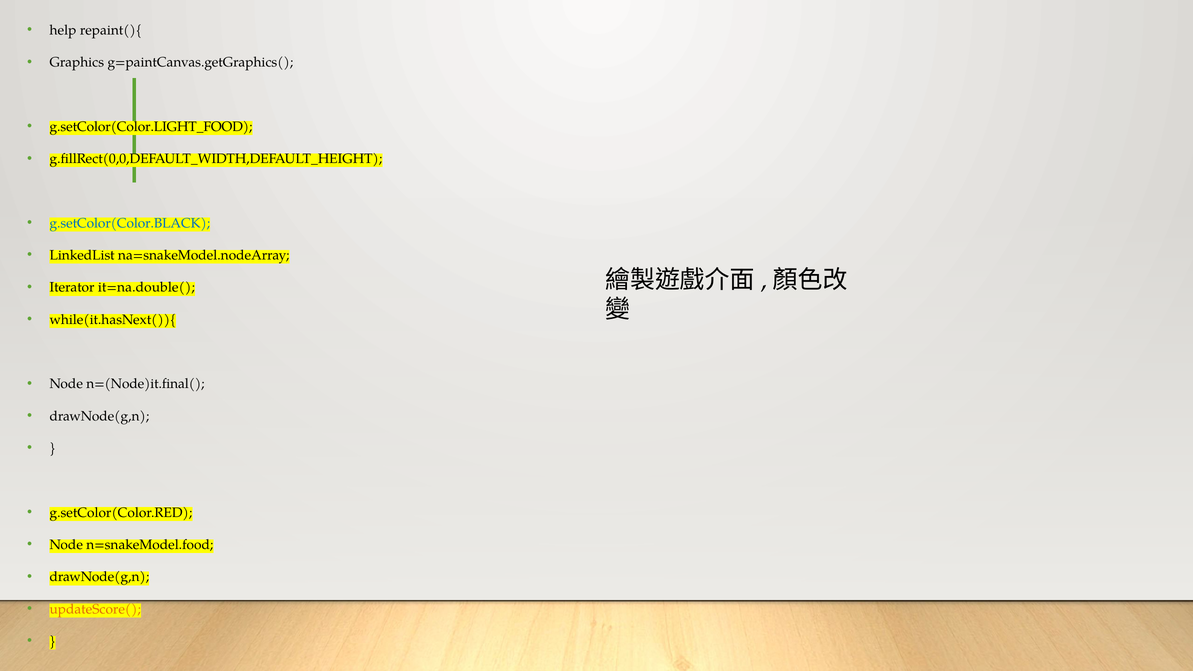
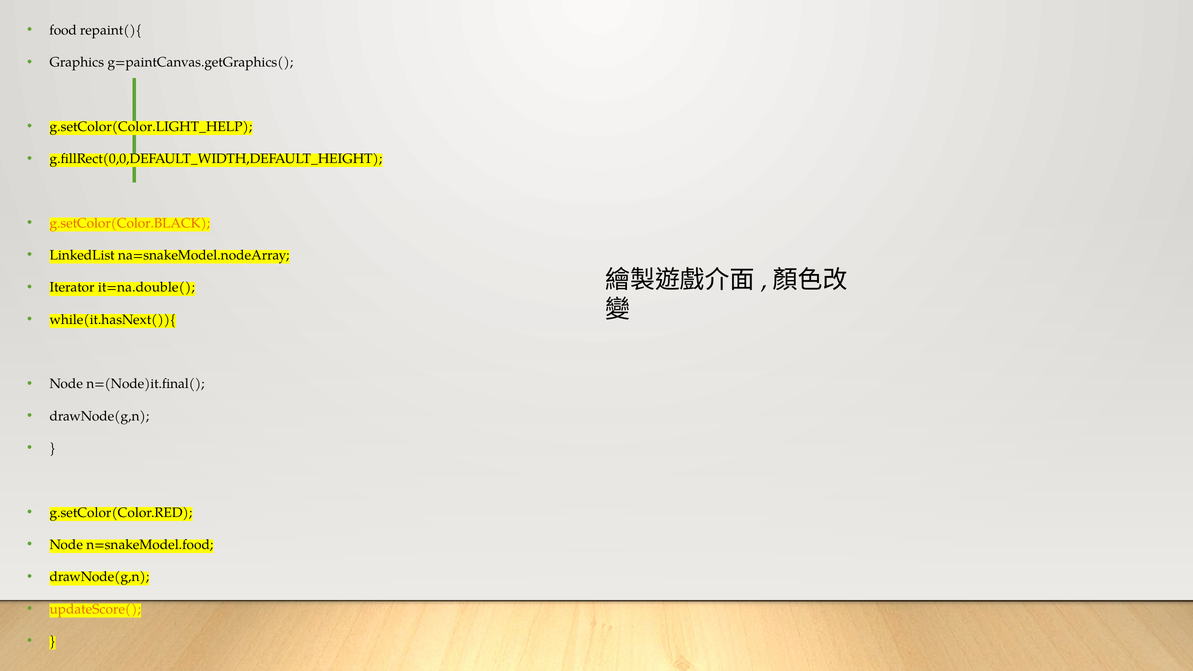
help: help -> food
g.setColor(Color.LIGHT_FOOD: g.setColor(Color.LIGHT_FOOD -> g.setColor(Color.LIGHT_HELP
g.setColor(Color.BLACK colour: blue -> orange
